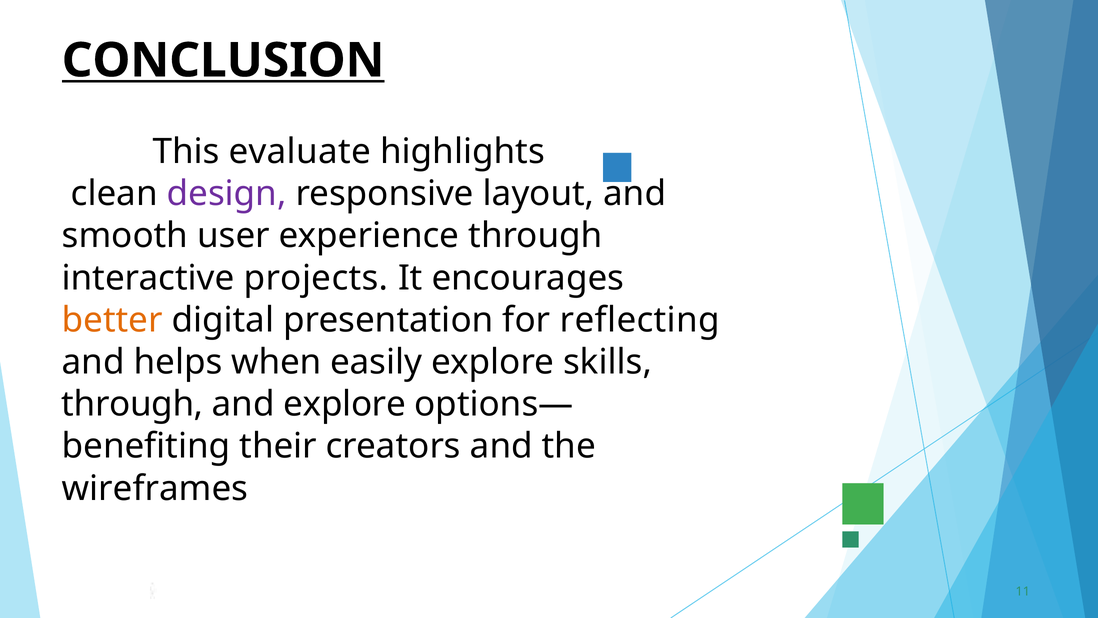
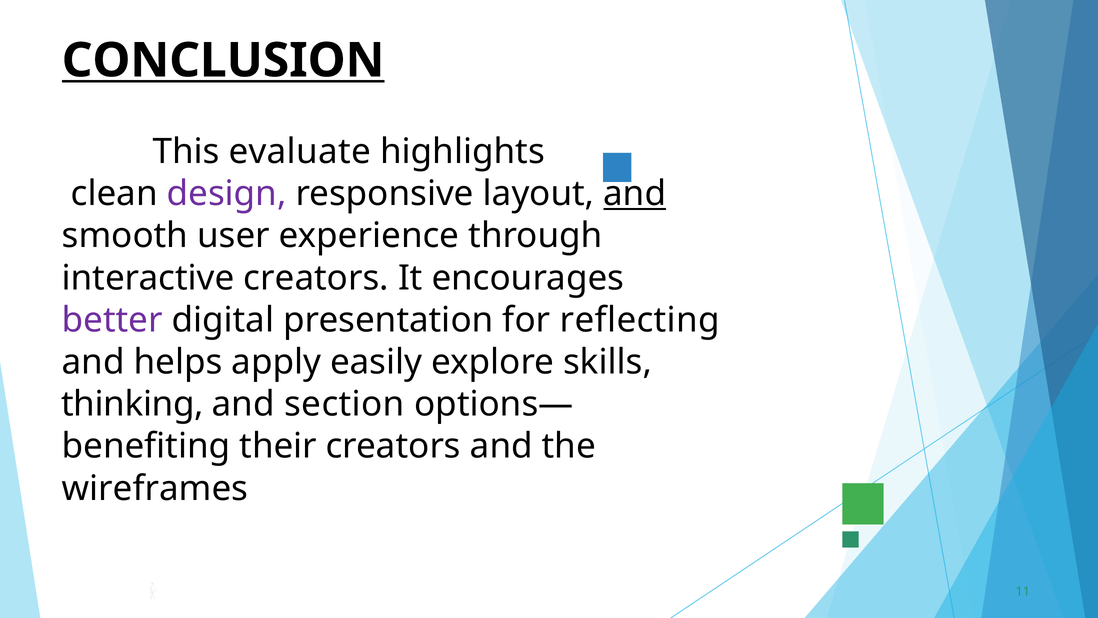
and at (635, 194) underline: none -> present
interactive projects: projects -> creators
better colour: orange -> purple
when: when -> apply
through at (132, 404): through -> thinking
and explore: explore -> section
